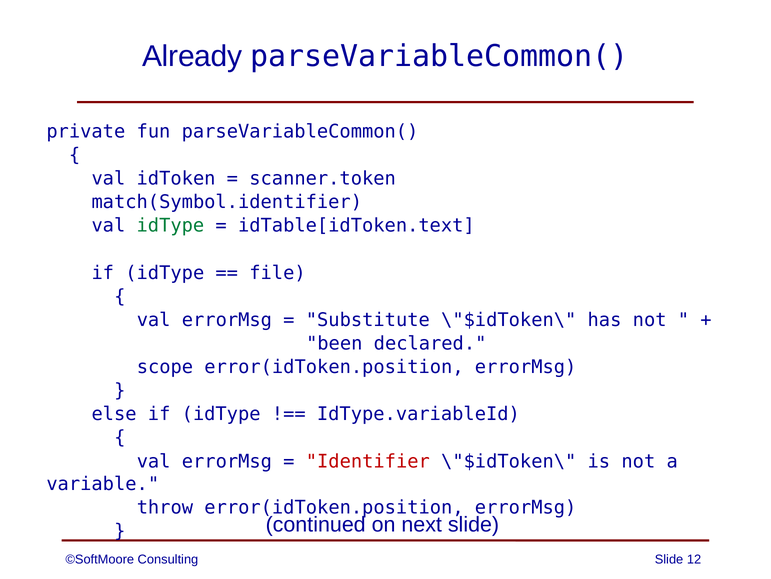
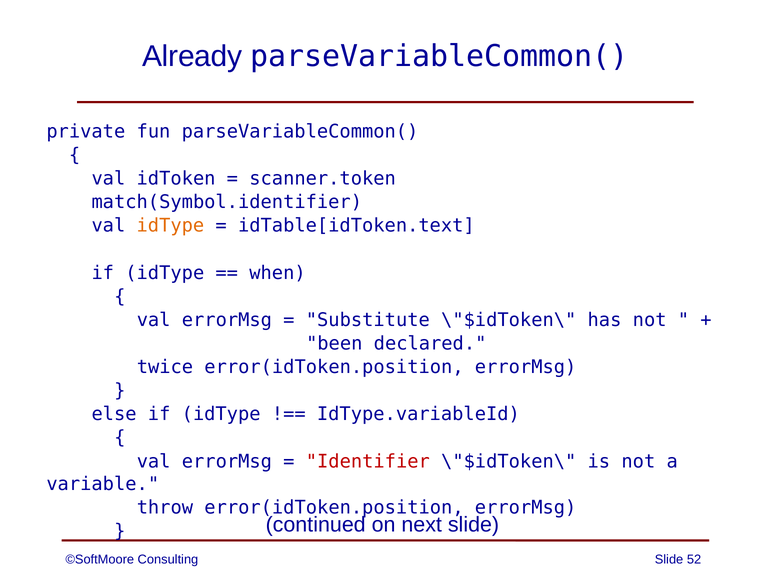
idType at (170, 226) colour: green -> orange
file: file -> when
scope: scope -> twice
12: 12 -> 52
